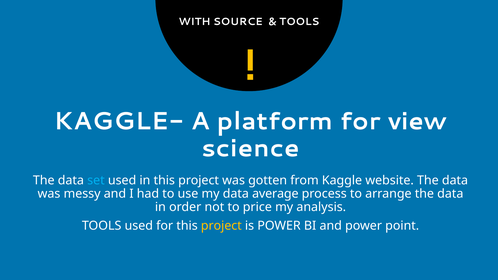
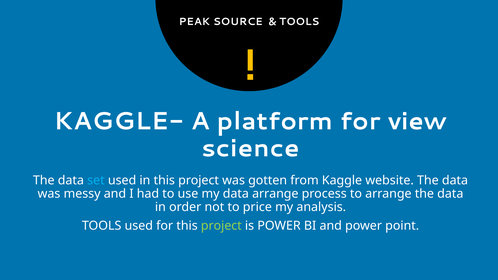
WITH: WITH -> PEAK
data average: average -> arrange
project at (221, 226) colour: yellow -> light green
